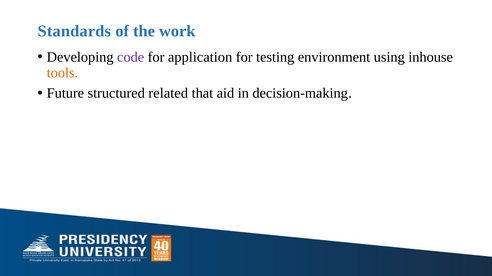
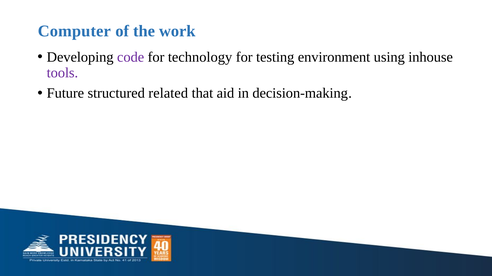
Standards: Standards -> Computer
application: application -> technology
tools colour: orange -> purple
